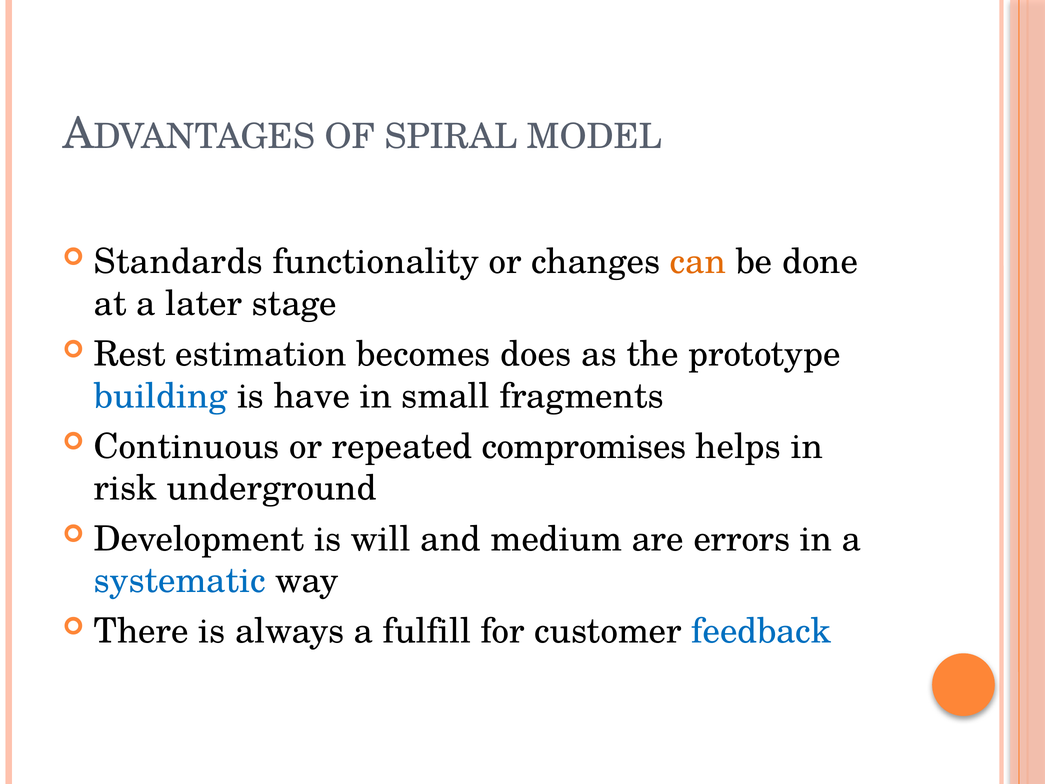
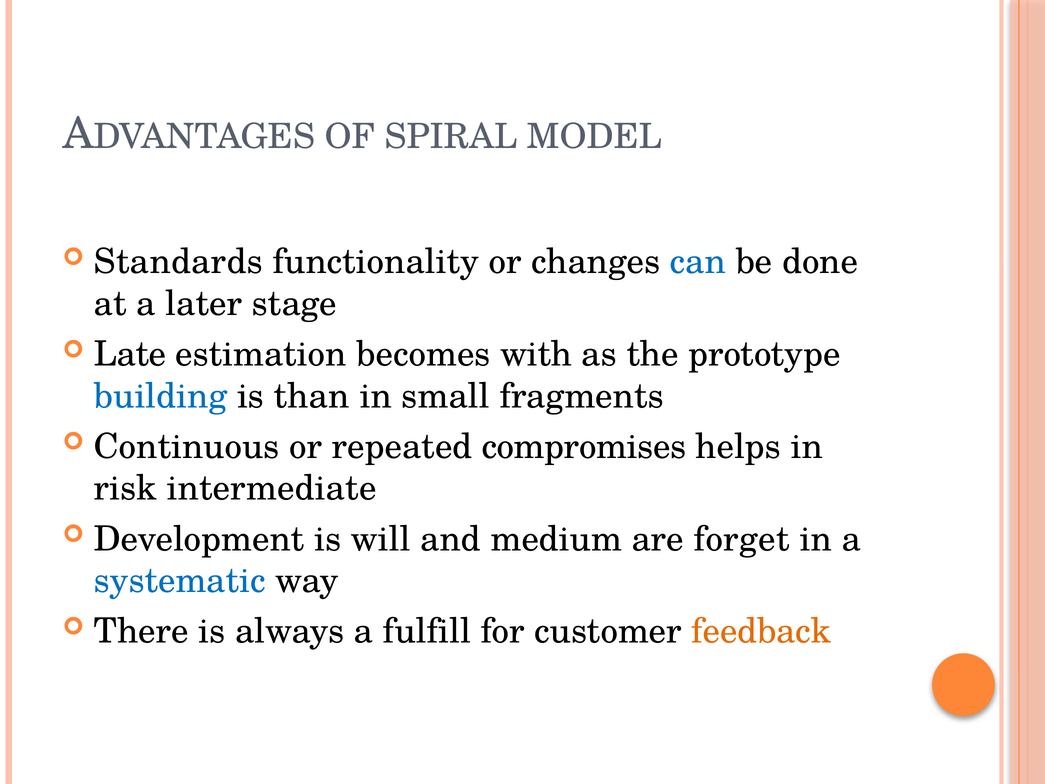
can colour: orange -> blue
Rest: Rest -> Late
does: does -> with
have: have -> than
underground: underground -> intermediate
errors: errors -> forget
feedback colour: blue -> orange
